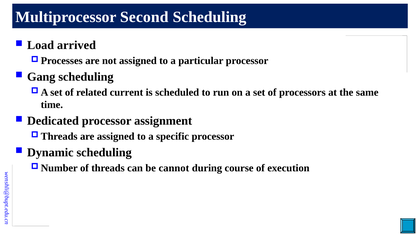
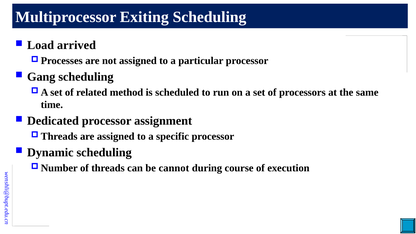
Second: Second -> Exiting
current: current -> method
